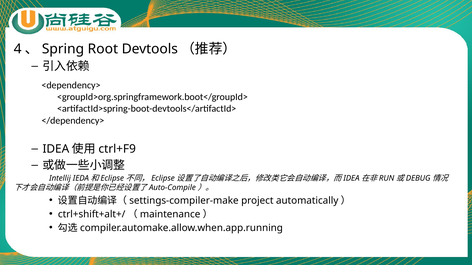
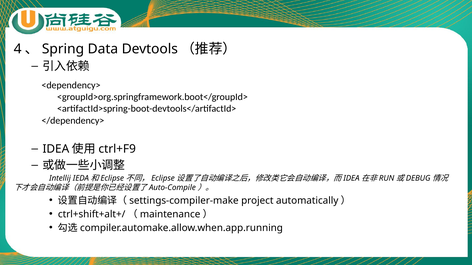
Root: Root -> Data
